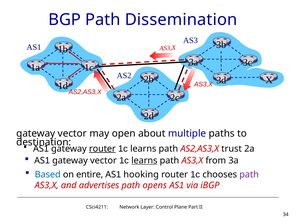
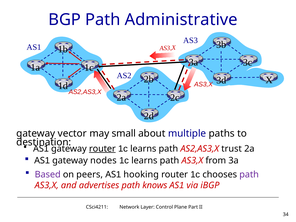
Dissemination: Dissemination -> Administrative
open: open -> small
vector at (103, 161): vector -> nodes
learns at (144, 161) underline: present -> none
Based colour: blue -> purple
entire: entire -> peers
opens: opens -> knows
